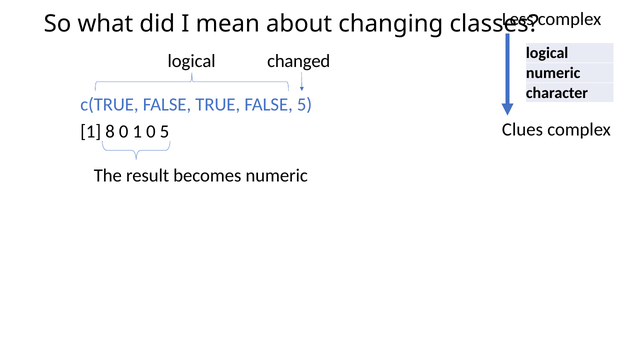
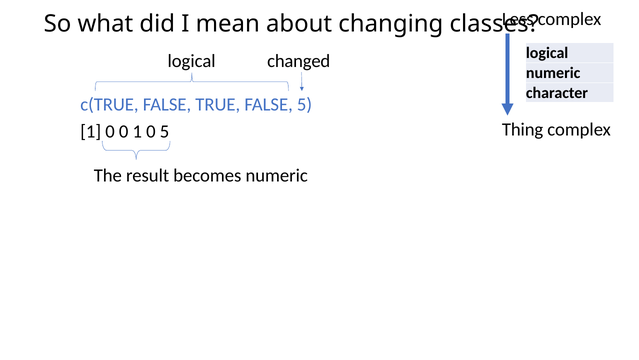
Clues: Clues -> Thing
8 at (110, 131): 8 -> 0
